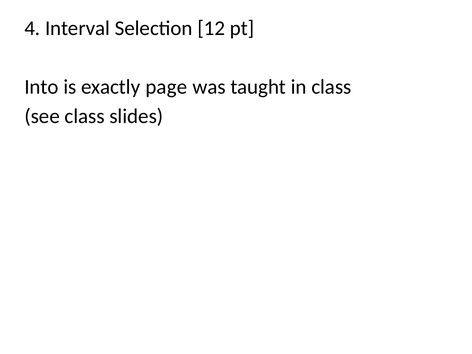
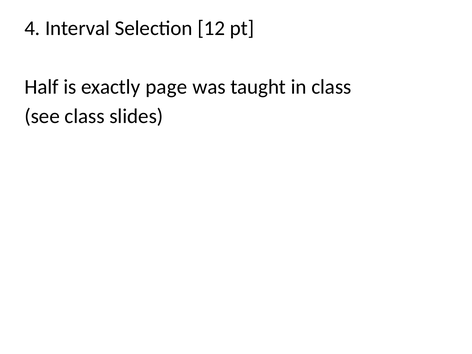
Into: Into -> Half
